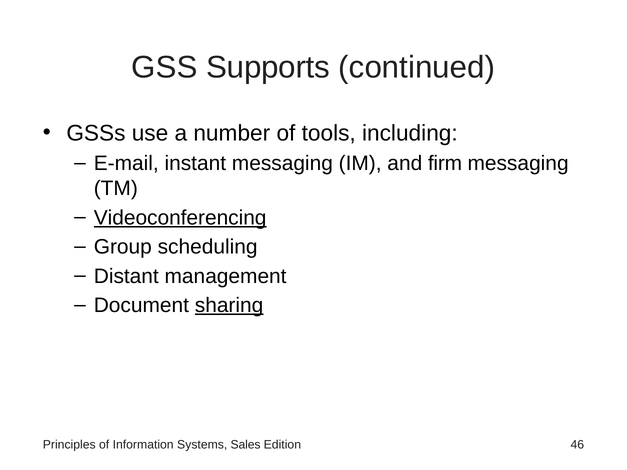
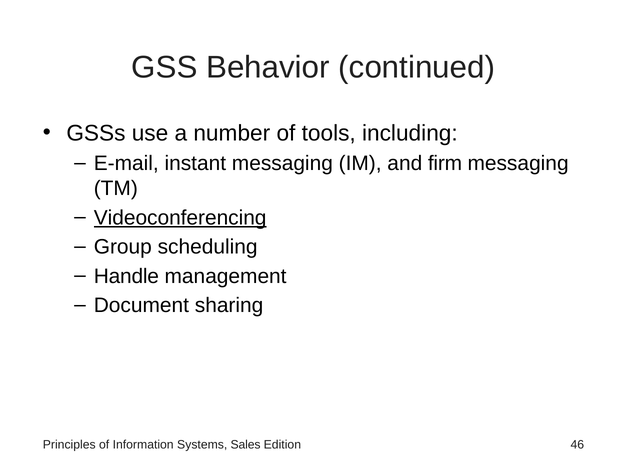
Supports: Supports -> Behavior
Distant: Distant -> Handle
sharing underline: present -> none
